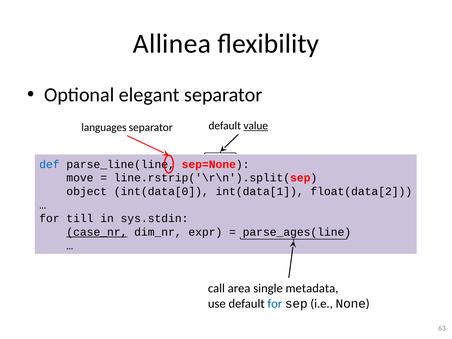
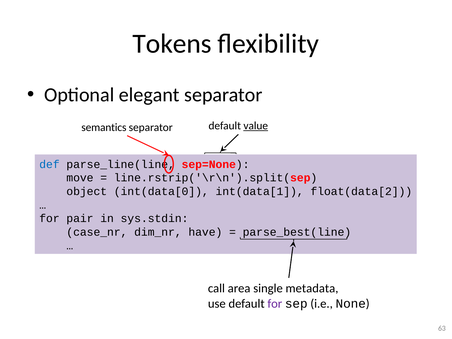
Allinea: Allinea -> Tokens
languages: languages -> semantics
till: till -> pair
case_nr underline: present -> none
expr: expr -> have
parse_ages(line: parse_ages(line -> parse_best(line
for at (275, 304) colour: blue -> purple
